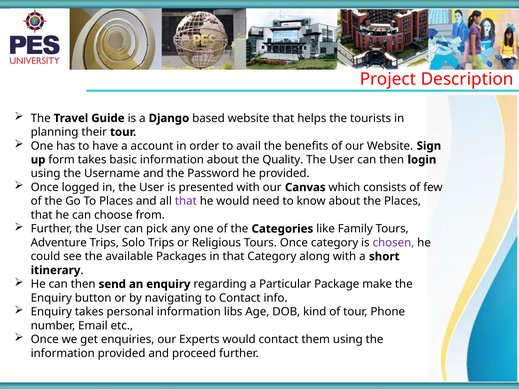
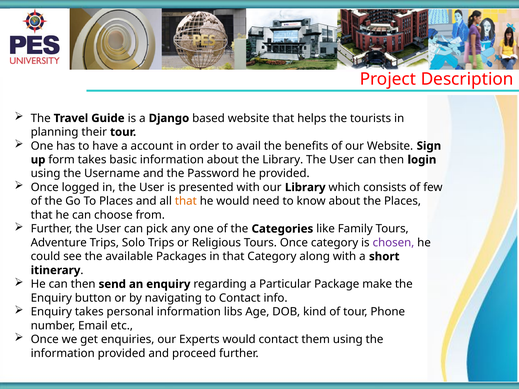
the Quality: Quality -> Library
our Canvas: Canvas -> Library
that at (186, 201) colour: purple -> orange
